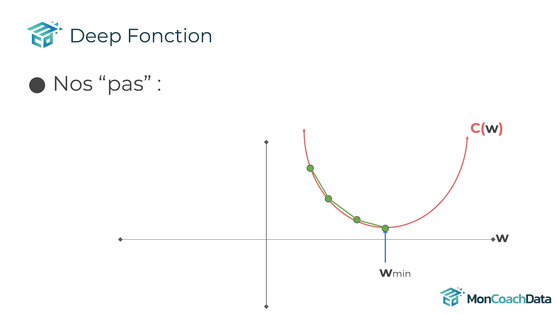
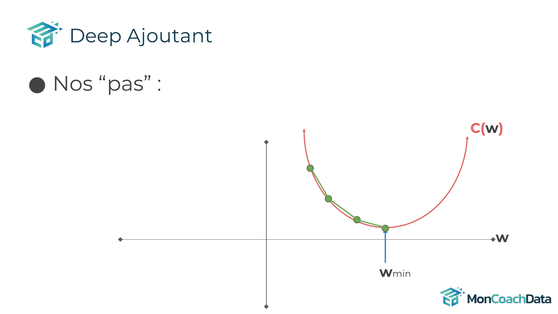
Fonction: Fonction -> Ajoutant
